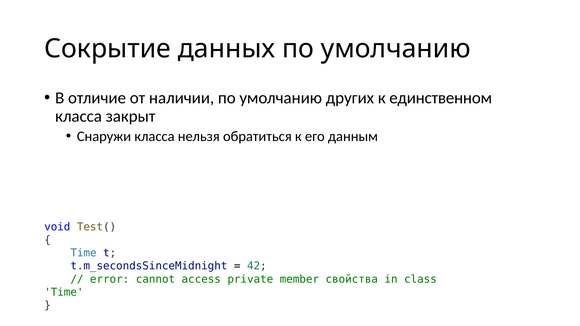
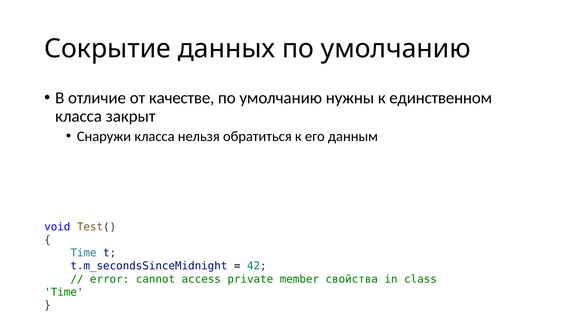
наличии: наличии -> качестве
других: других -> нужны
